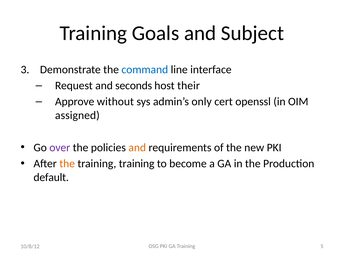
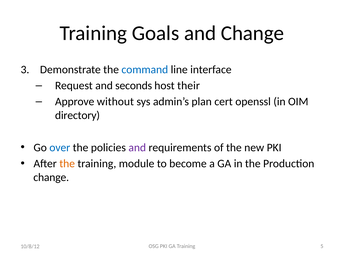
and Subject: Subject -> Change
only: only -> plan
assigned: assigned -> directory
over colour: purple -> blue
and at (137, 148) colour: orange -> purple
training training: training -> module
default at (51, 177): default -> change
